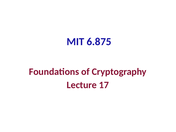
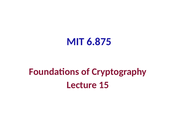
17: 17 -> 15
